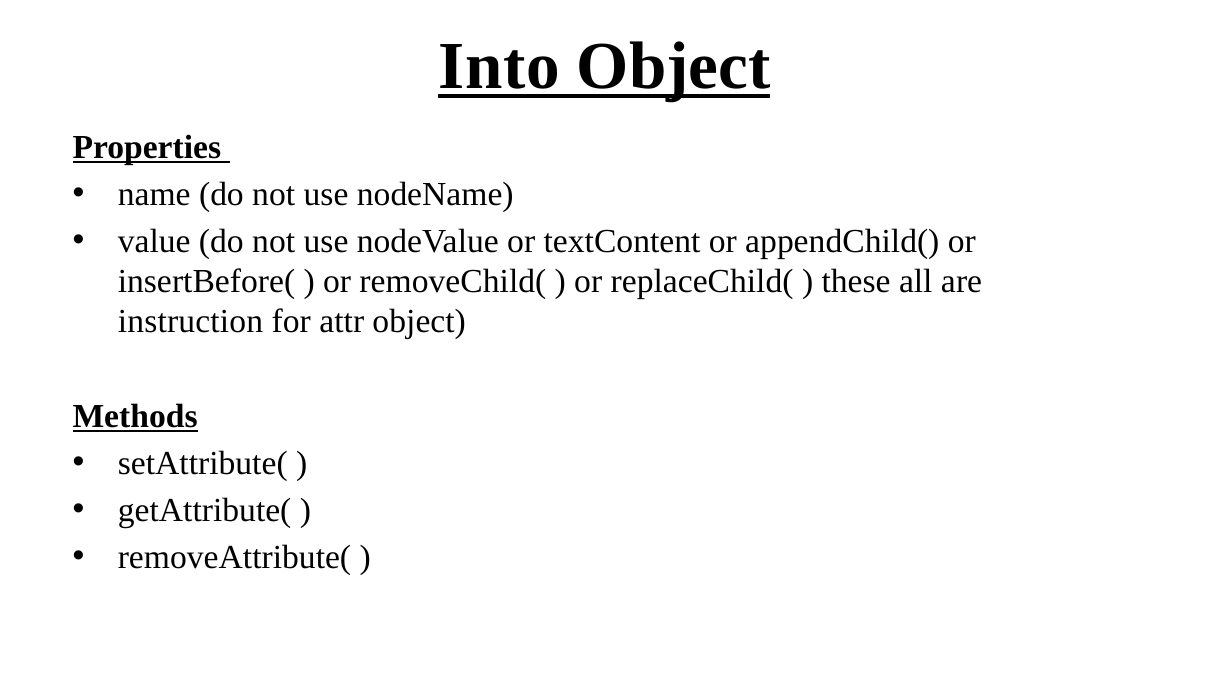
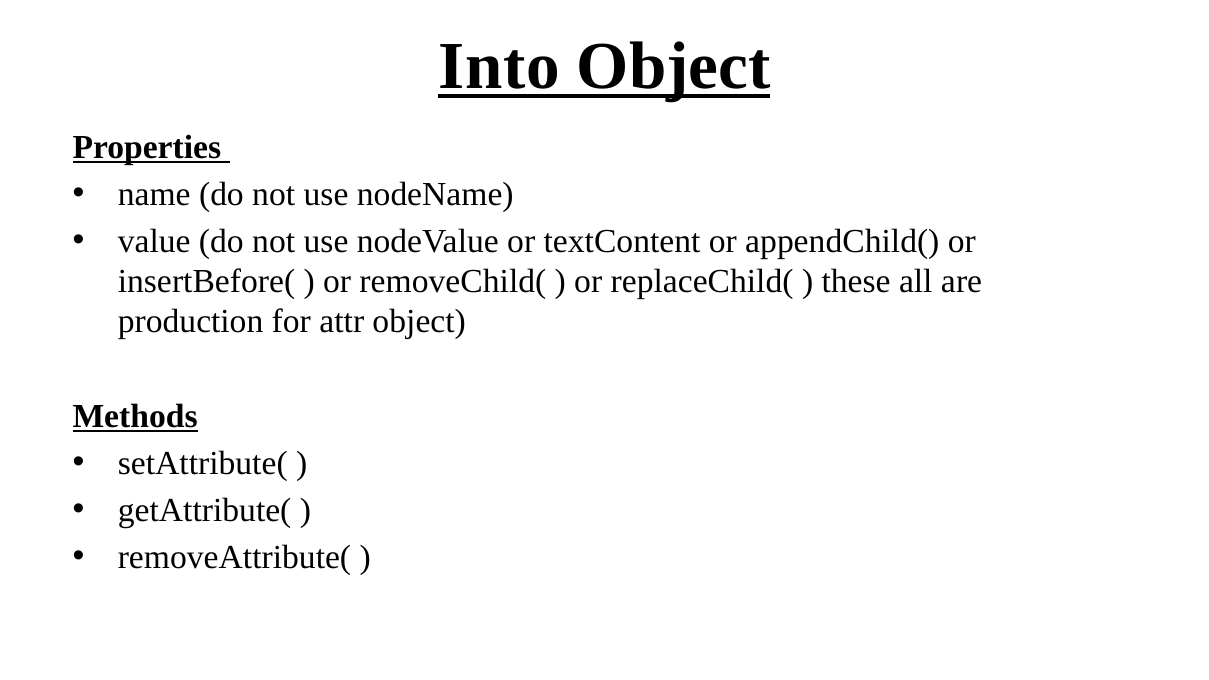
instruction: instruction -> production
